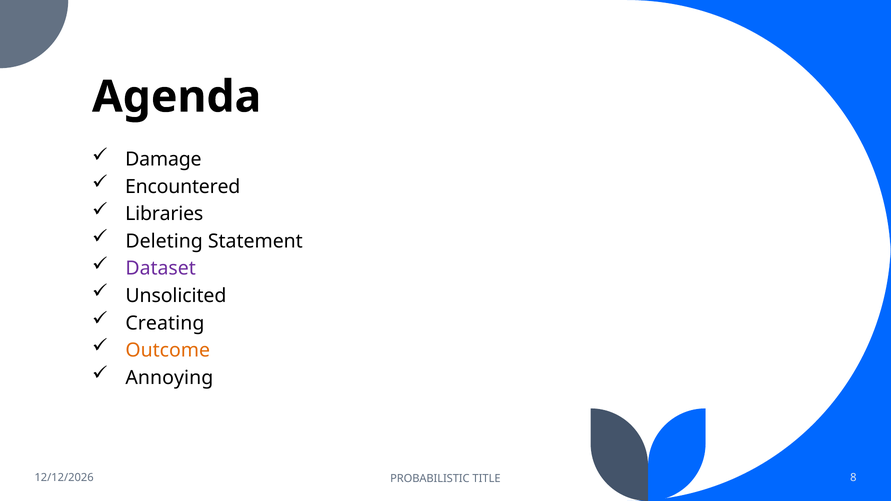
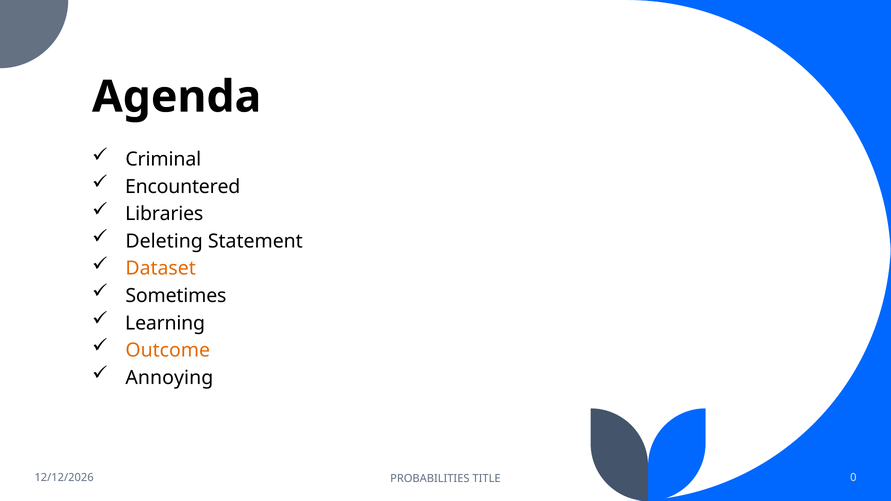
Damage: Damage -> Criminal
Dataset colour: purple -> orange
Unsolicited: Unsolicited -> Sometimes
Creating: Creating -> Learning
PROBABILISTIC: PROBABILISTIC -> PROBABILITIES
8: 8 -> 0
